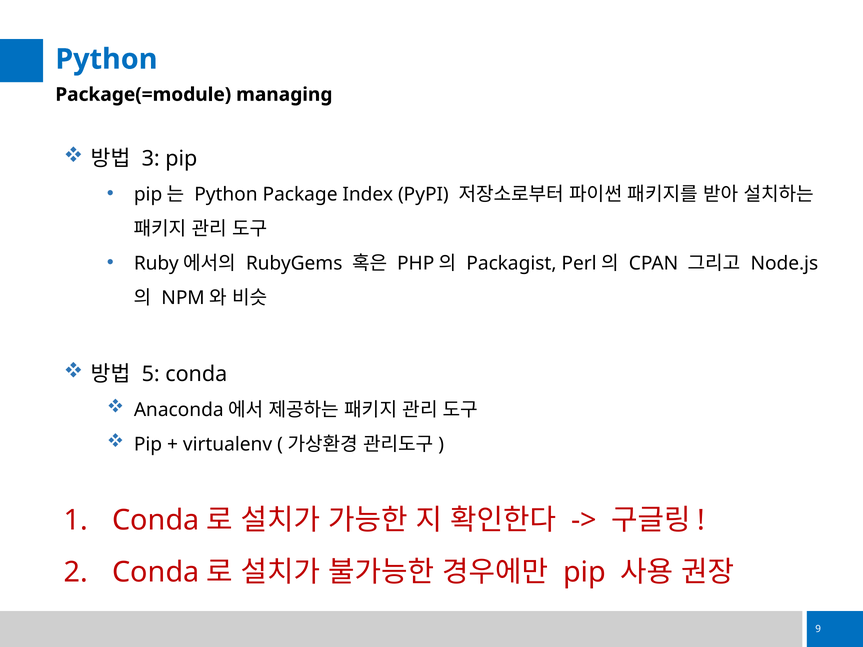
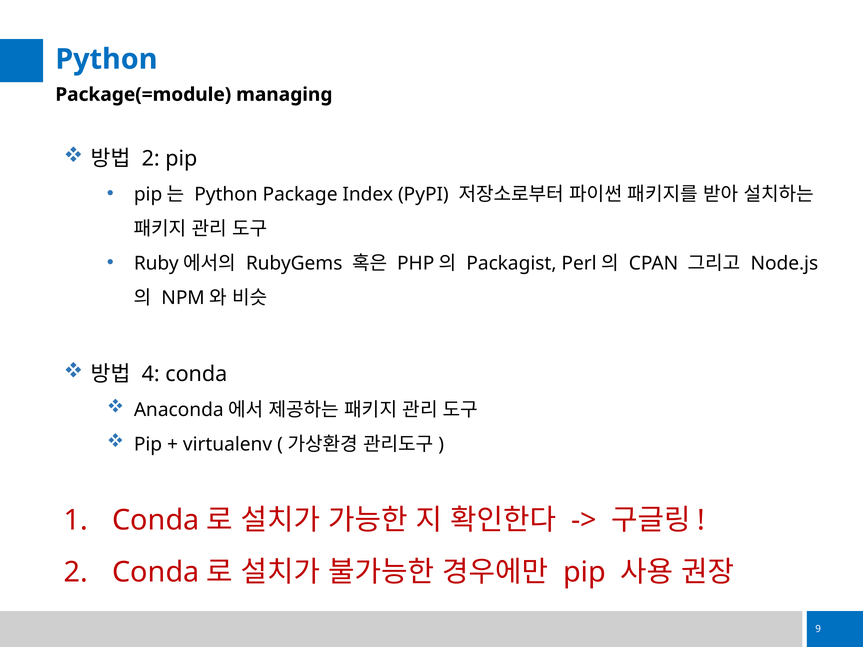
3 at (151, 159): 3 -> 2
5: 5 -> 4
